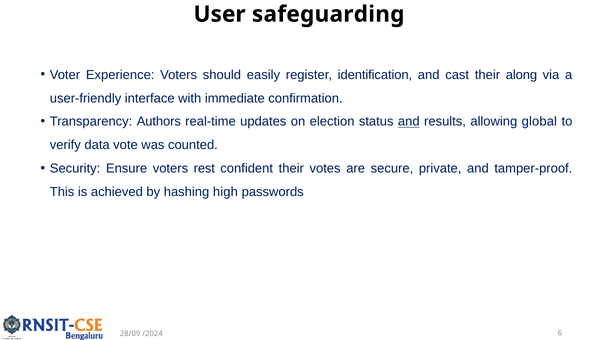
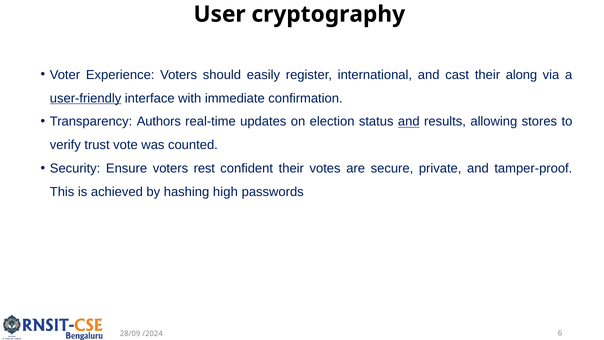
safeguarding: safeguarding -> cryptography
identification: identification -> international
user-friendly underline: none -> present
global: global -> stores
data: data -> trust
